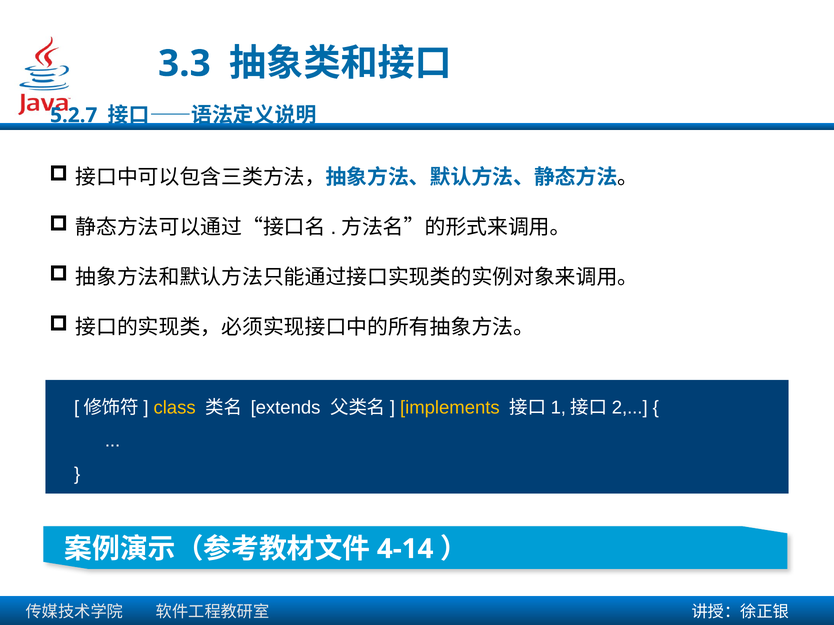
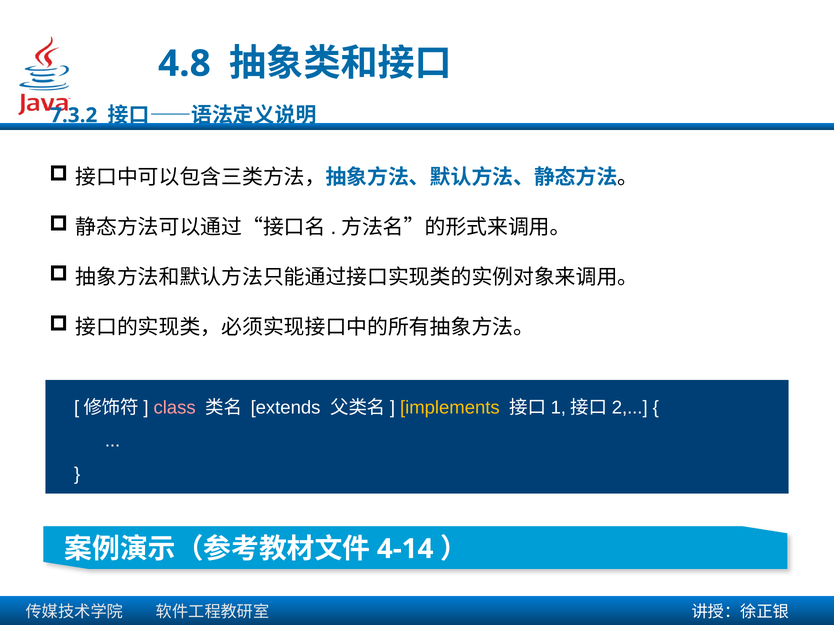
3.3: 3.3 -> 4.8
5.2.7: 5.2.7 -> 7.3.2
class colour: yellow -> pink
